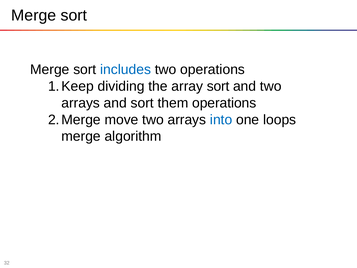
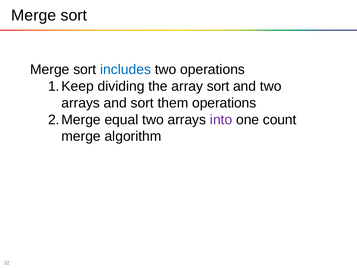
move: move -> equal
into colour: blue -> purple
loops: loops -> count
